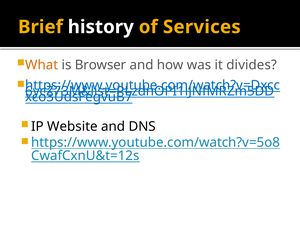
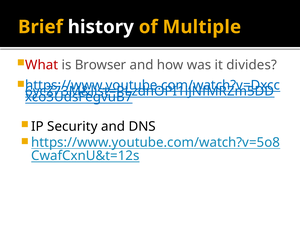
Services: Services -> Multiple
What colour: orange -> red
Website: Website -> Security
